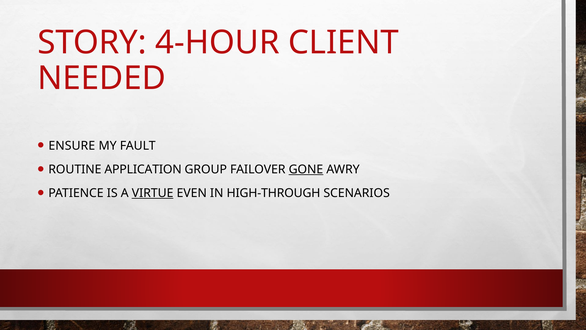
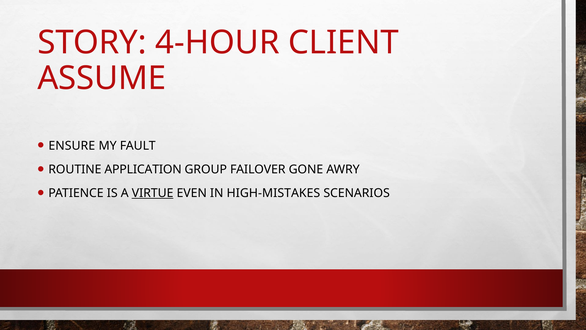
NEEDED: NEEDED -> ASSUME
GONE underline: present -> none
HIGH-THROUGH: HIGH-THROUGH -> HIGH-MISTAKES
